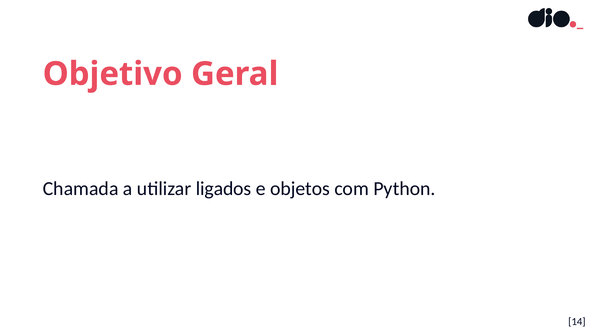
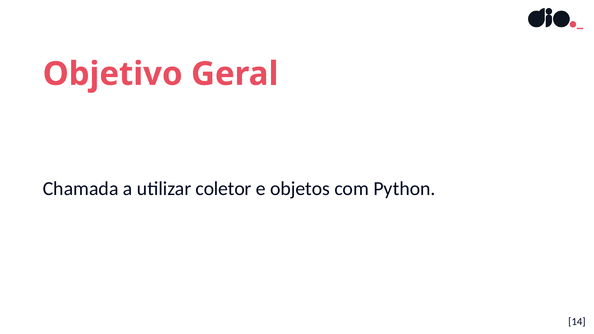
ligados: ligados -> coletor
